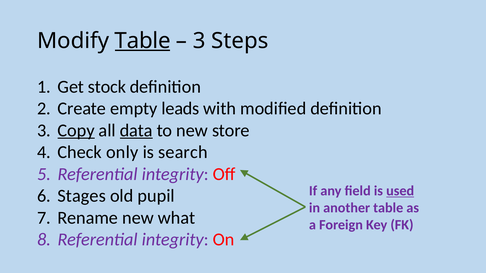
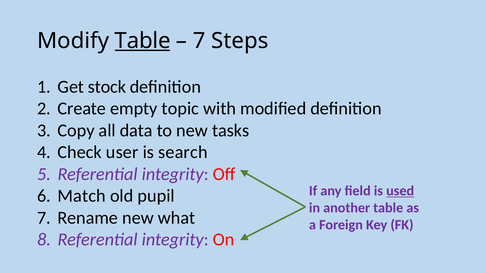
3 at (199, 41): 3 -> 7
leads: leads -> topic
Copy underline: present -> none
data underline: present -> none
store: store -> tasks
only: only -> user
Stages: Stages -> Match
